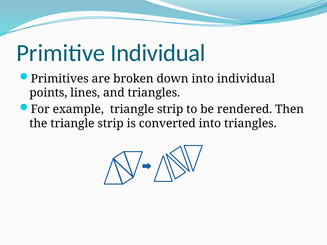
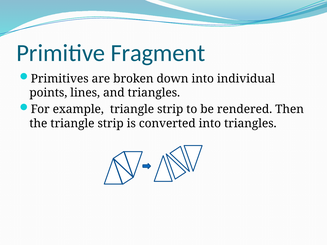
Primitive Individual: Individual -> Fragment
